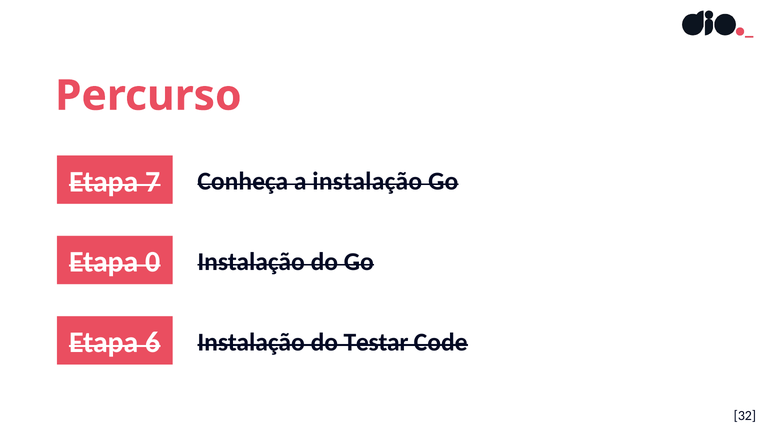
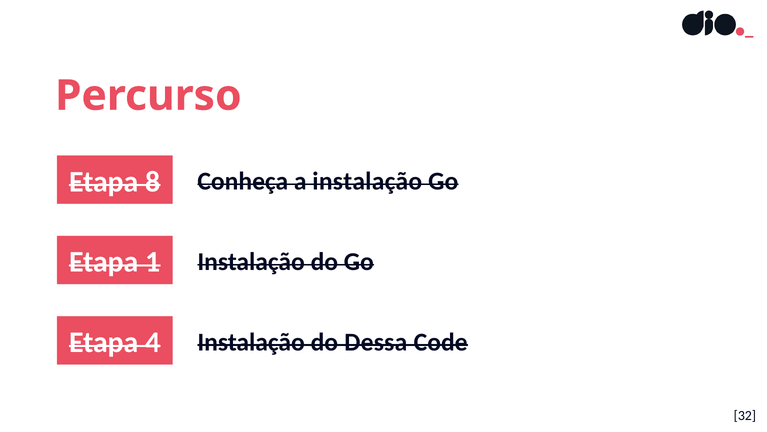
7: 7 -> 8
0: 0 -> 1
6: 6 -> 4
Testar: Testar -> Dessa
